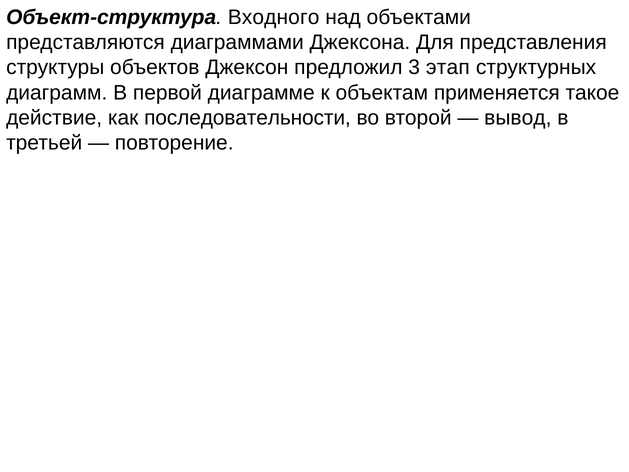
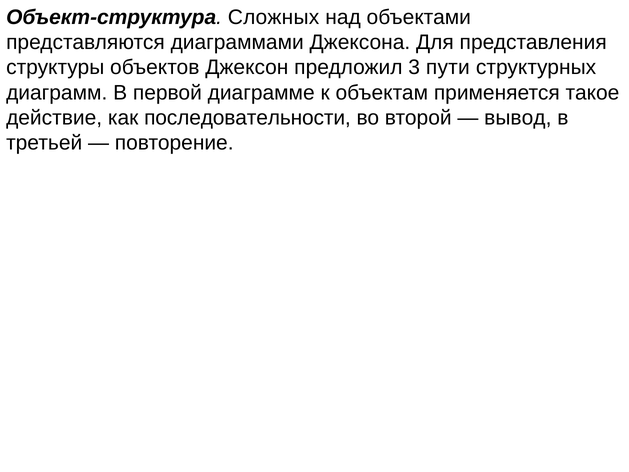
Входного: Входного -> Сложных
этап: этап -> пути
